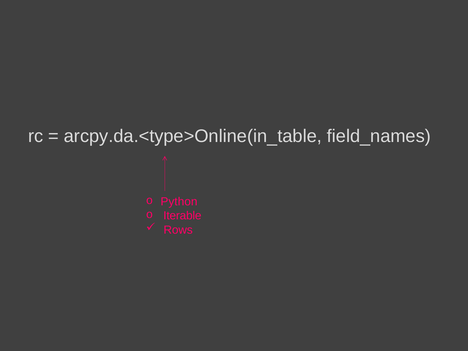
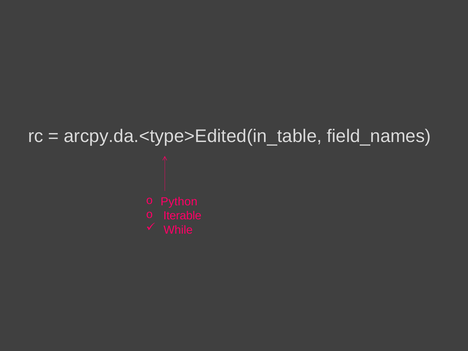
arcpy.da.<type>Online(in_table: arcpy.da.<type>Online(in_table -> arcpy.da.<type>Edited(in_table
Rows: Rows -> While
